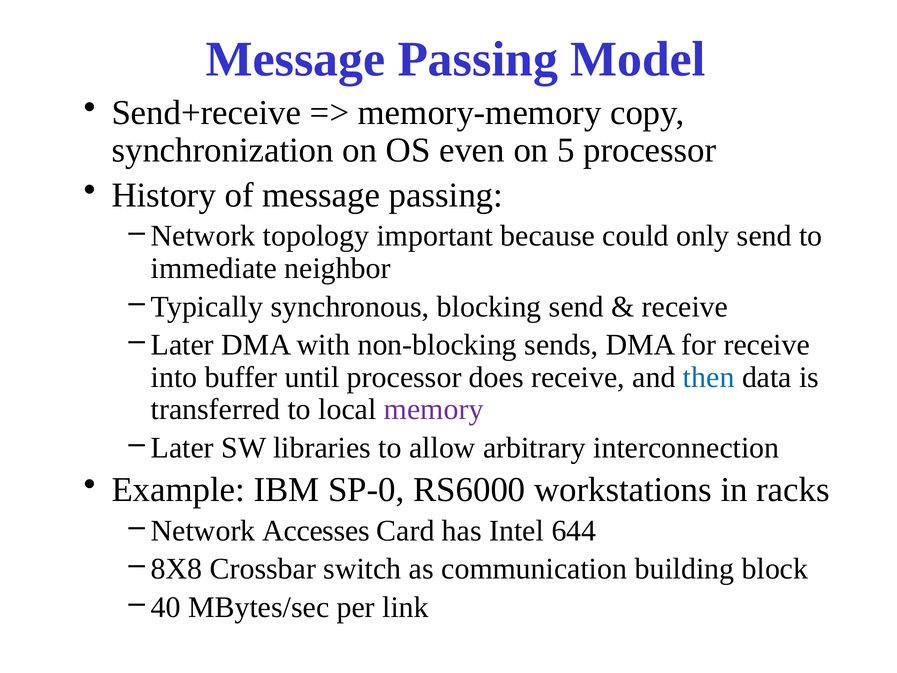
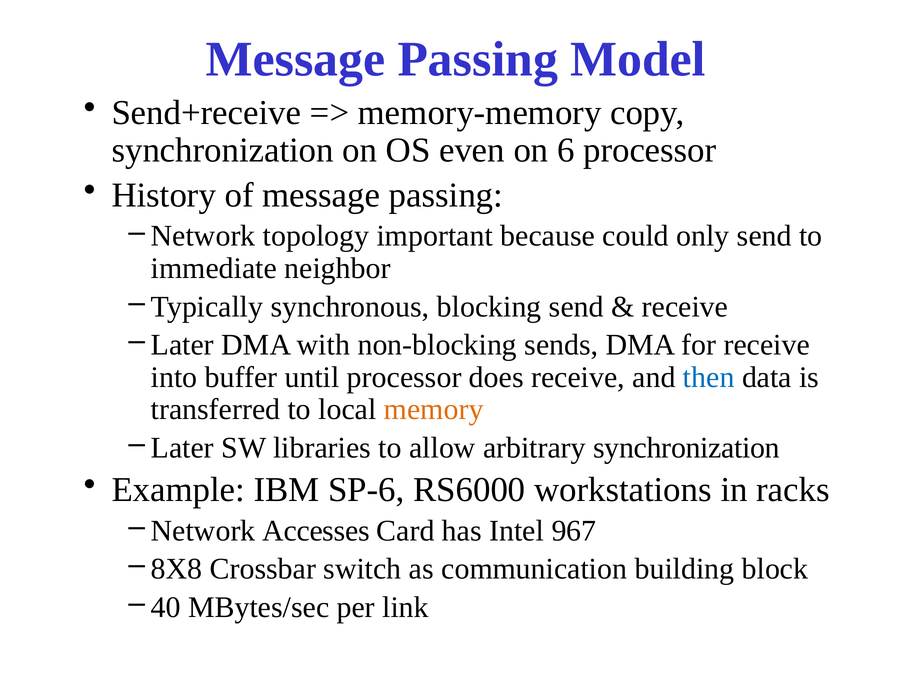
5: 5 -> 6
memory colour: purple -> orange
arbitrary interconnection: interconnection -> synchronization
SP-0: SP-0 -> SP-6
644: 644 -> 967
